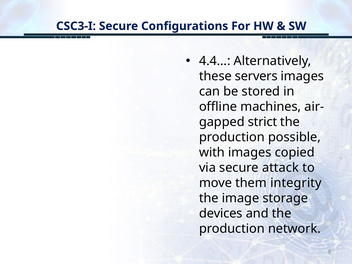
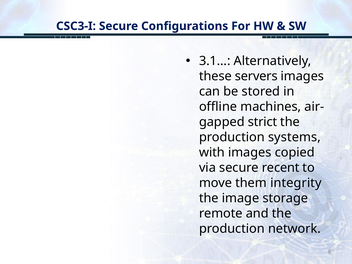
4.4…: 4.4… -> 3.1…
possible: possible -> systems
attack: attack -> recent
devices: devices -> remote
